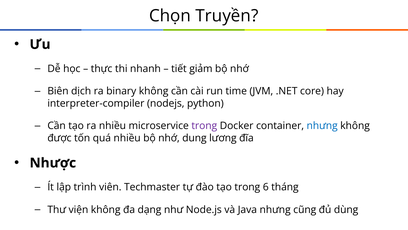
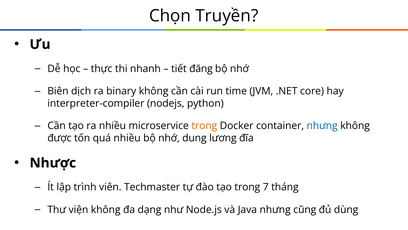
giảm: giảm -> đăng
trong at (204, 126) colour: purple -> orange
6: 6 -> 7
